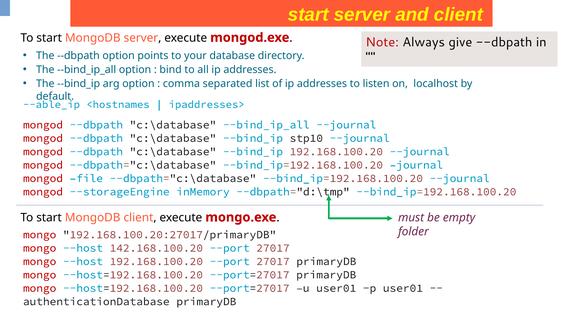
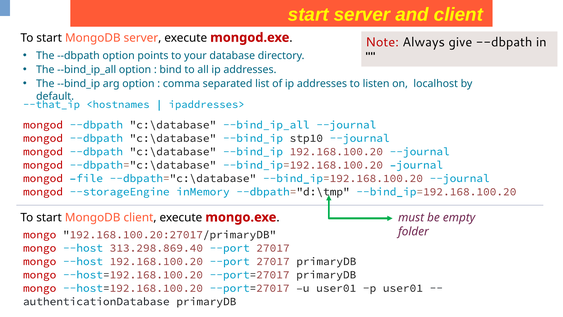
--able_ip: --able_ip -> --that_ip
142.168.100.20: 142.168.100.20 -> 313.298.869.40
